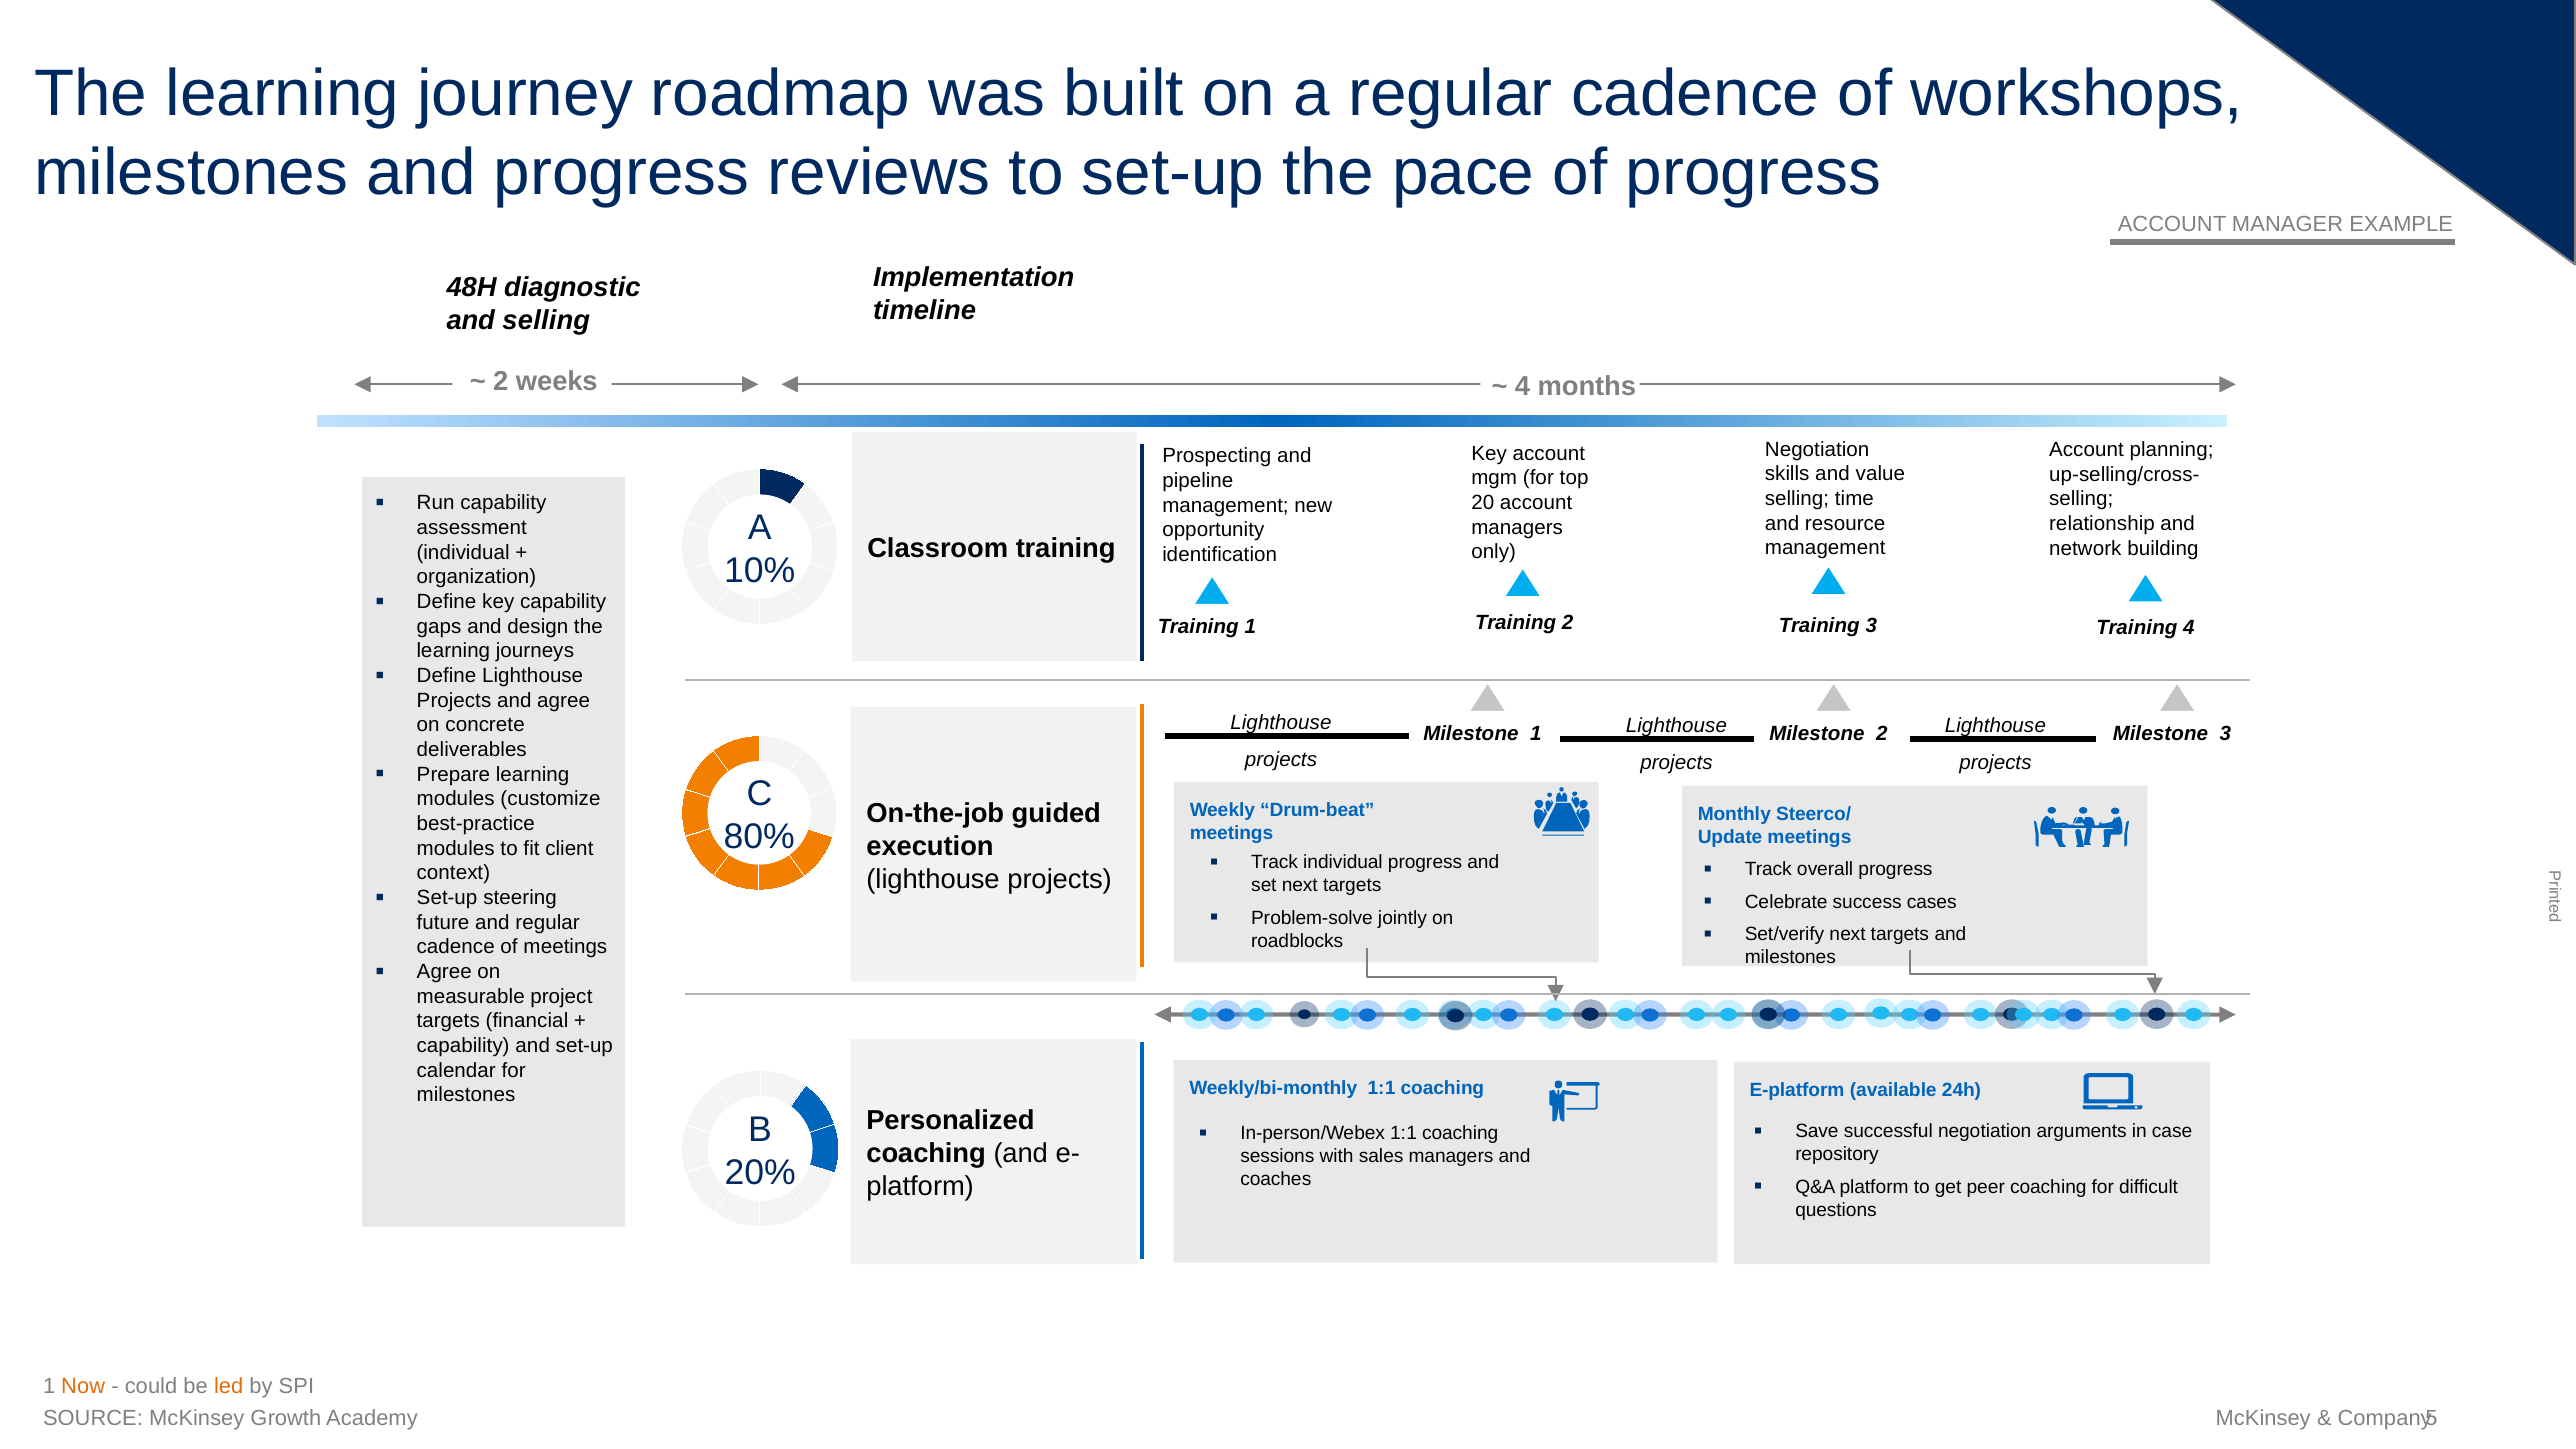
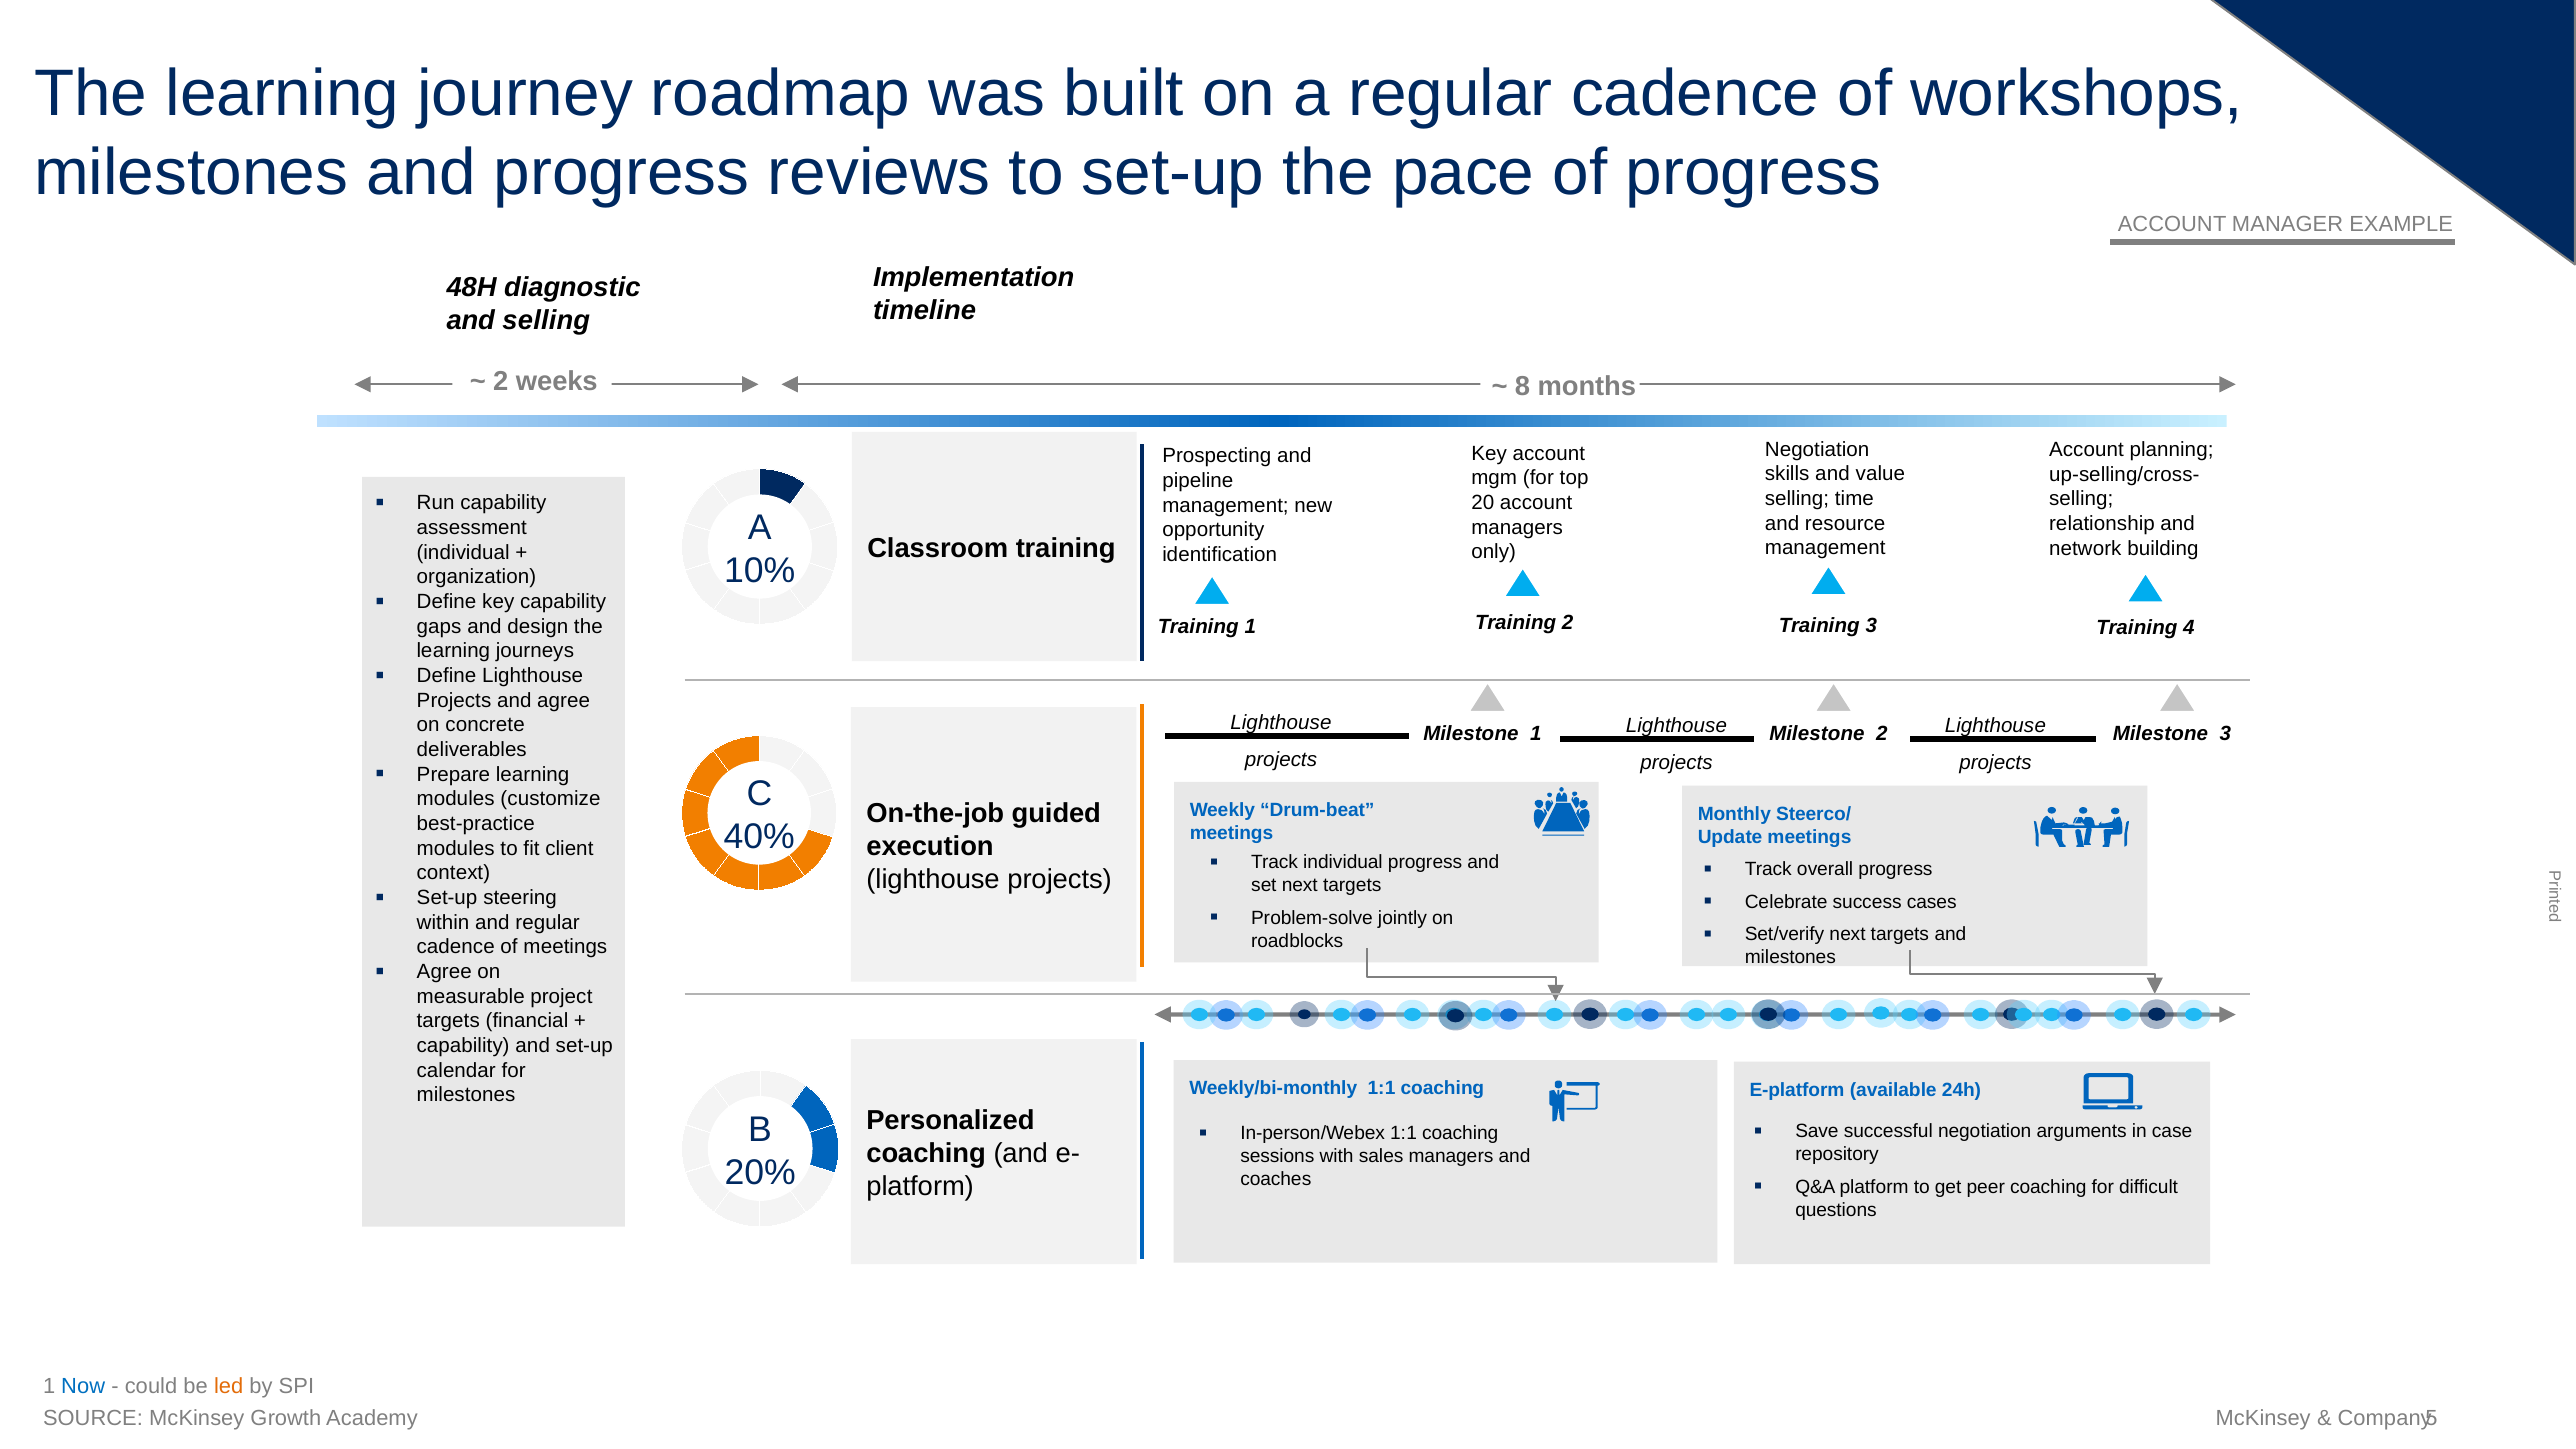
4 at (1523, 386): 4 -> 8
80%: 80% -> 40%
future: future -> within
Now colour: orange -> blue
